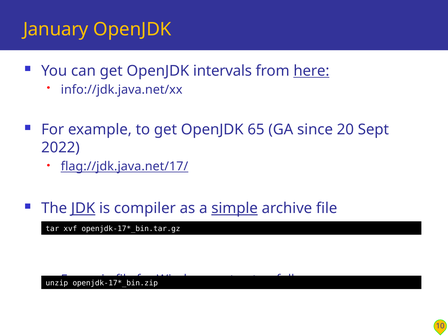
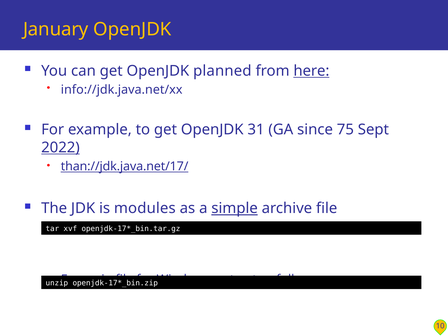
intervals: intervals -> planned
65: 65 -> 31
20: 20 -> 75
2022 underline: none -> present
flag://jdk.java.net/17/: flag://jdk.java.net/17/ -> than://jdk.java.net/17/
JDK underline: present -> none
compiler: compiler -> modules
